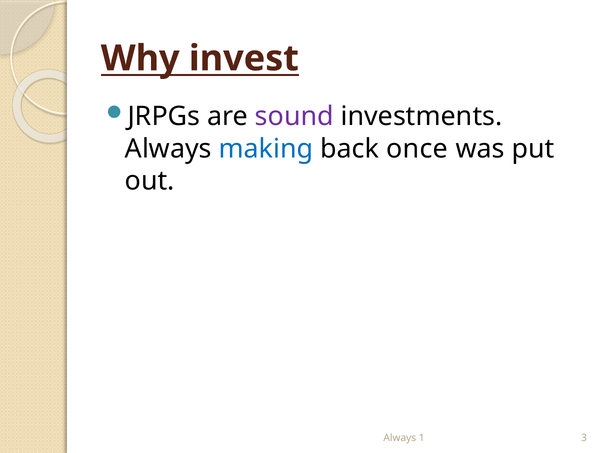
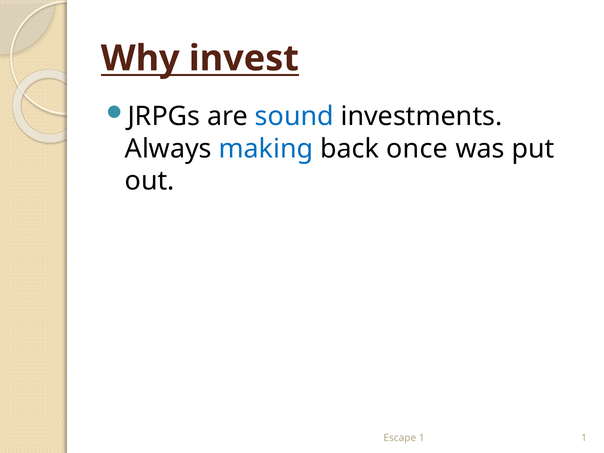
sound colour: purple -> blue
Always at (400, 438): Always -> Escape
1 3: 3 -> 1
